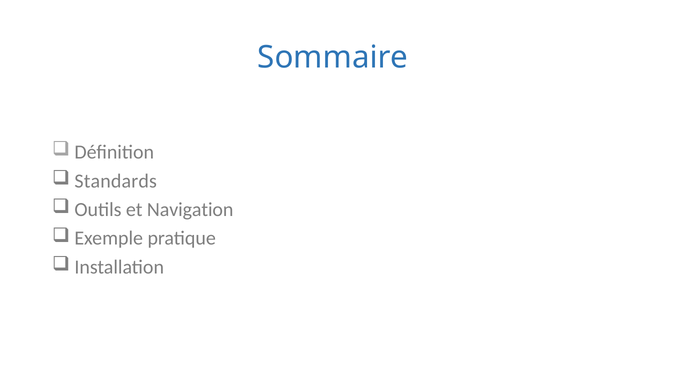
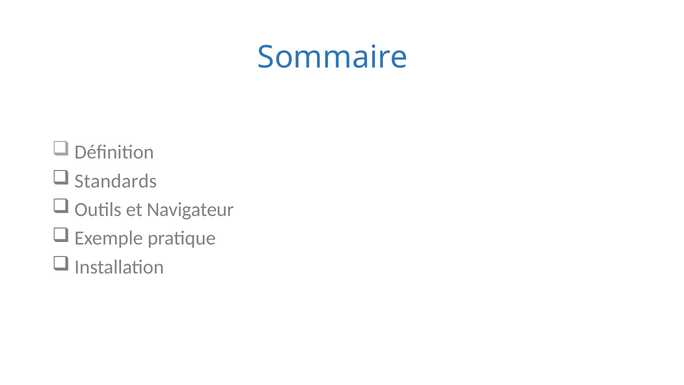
Navigation: Navigation -> Navigateur
